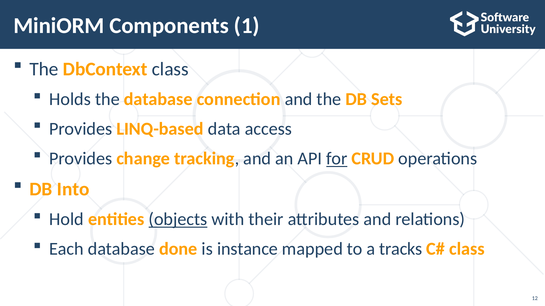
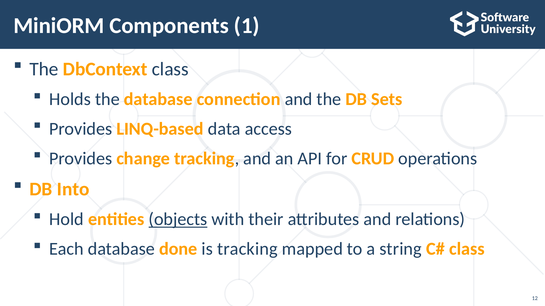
for underline: present -> none
is instance: instance -> tracking
tracks: tracks -> string
